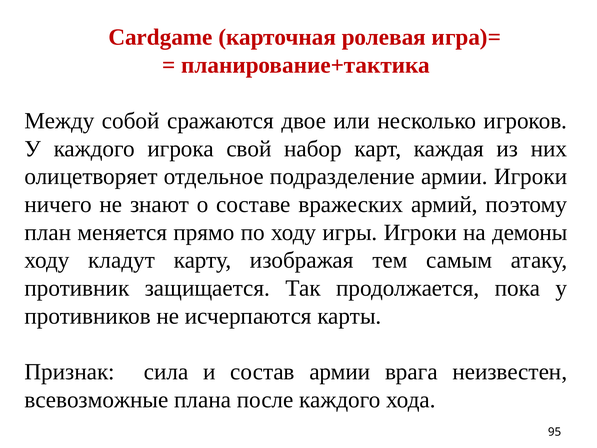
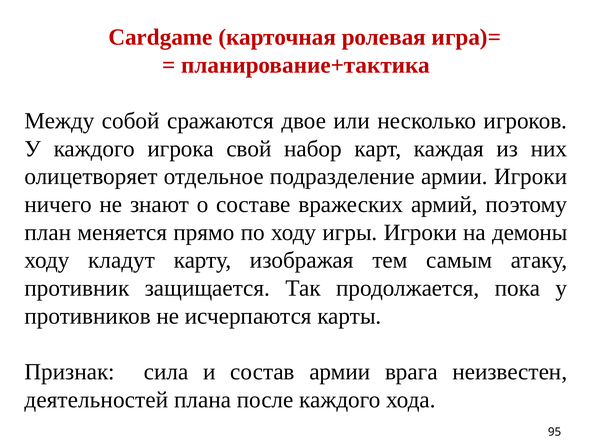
всевозможные: всевозможные -> деятельностей
